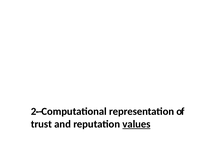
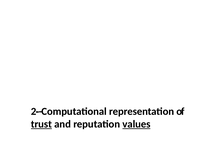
trust underline: none -> present
